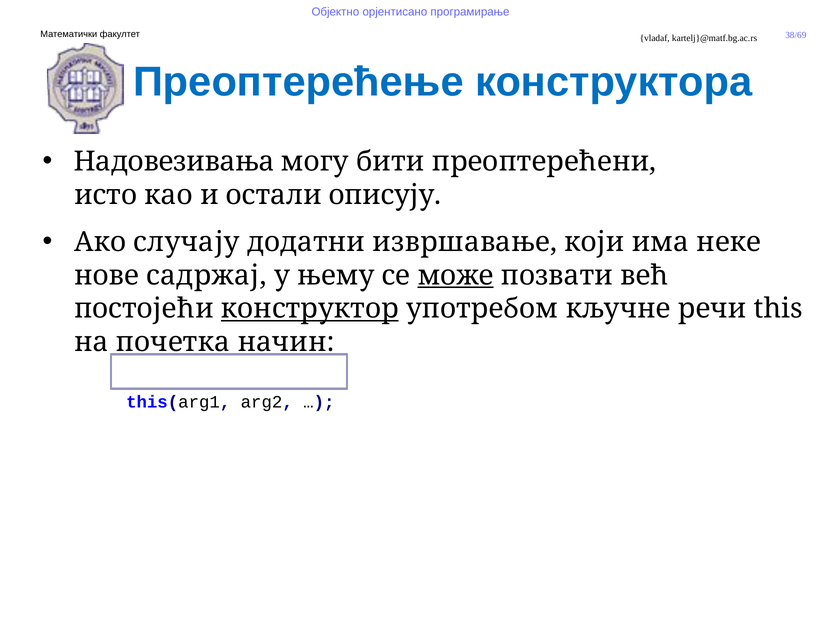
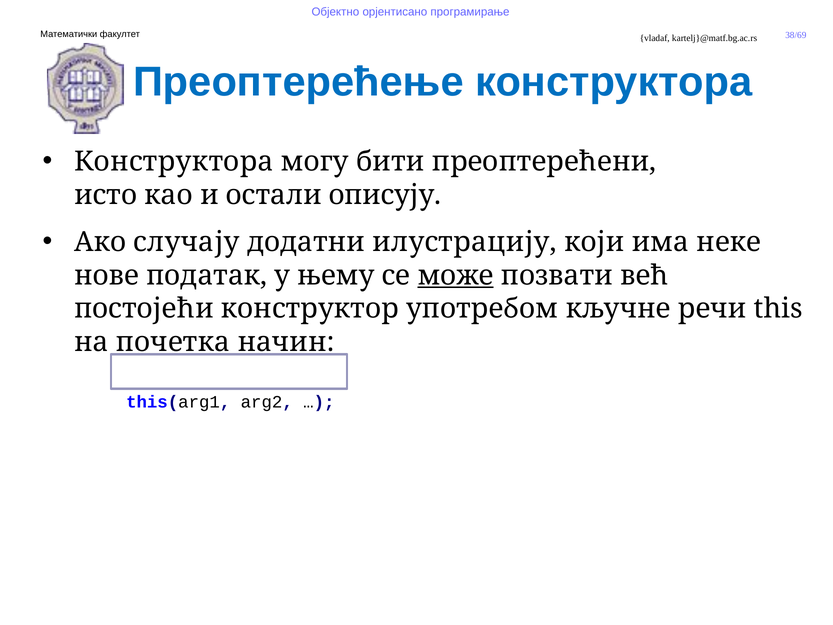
Надовезивања at (174, 162): Надовезивања -> Конструктора
извршавање: извршавање -> илустрацију
садржај: садржај -> податак
конструктор underline: present -> none
